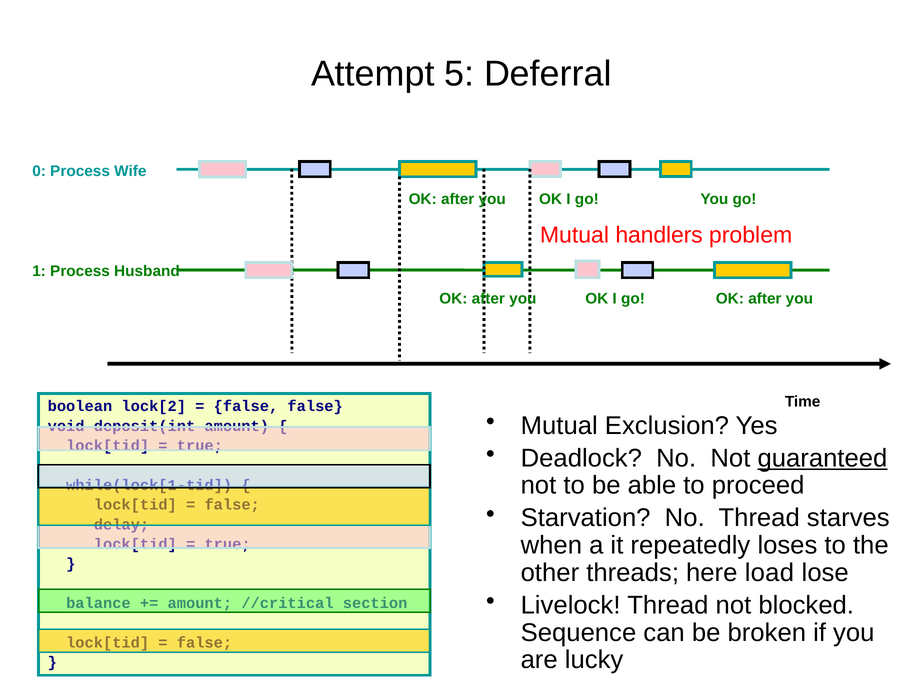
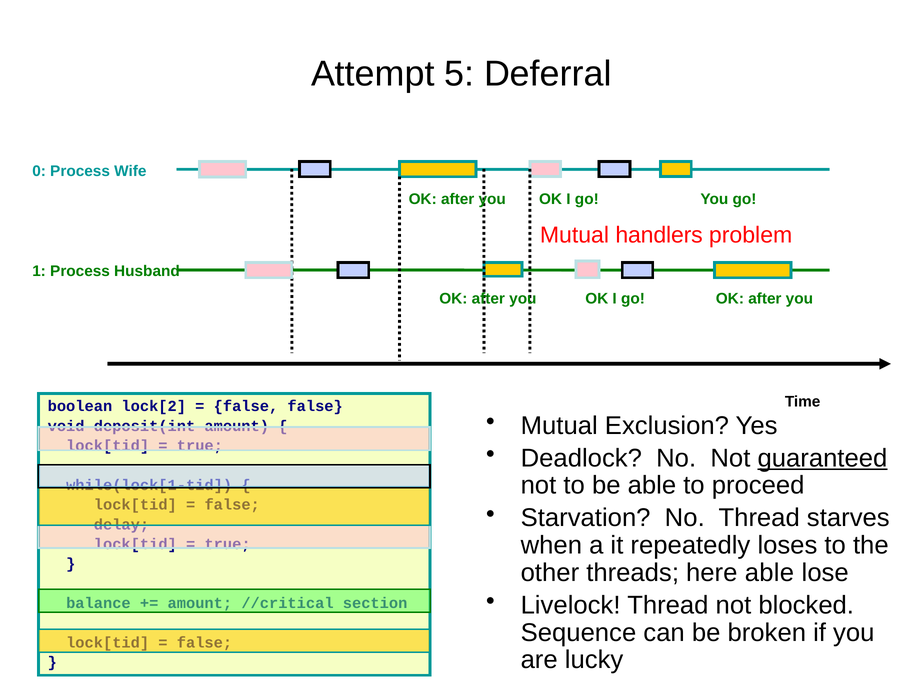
here load: load -> able
